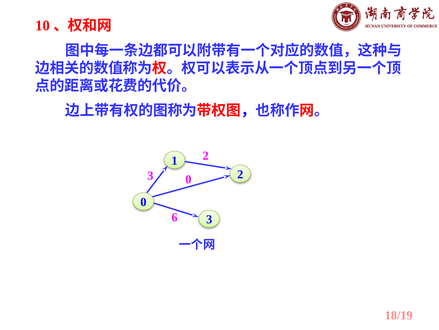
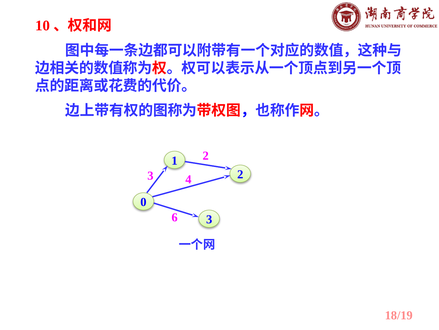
3 0: 0 -> 4
